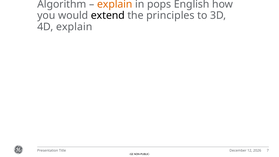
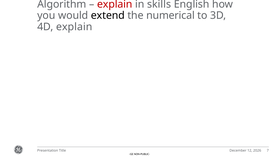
explain at (115, 4) colour: orange -> red
pops: pops -> skills
principles: principles -> numerical
